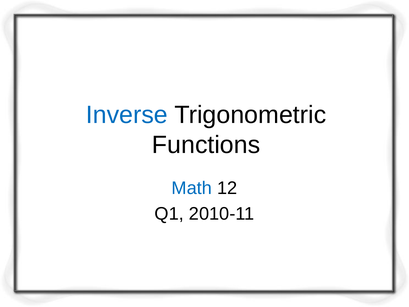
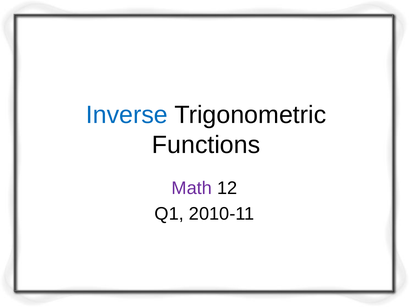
Math colour: blue -> purple
